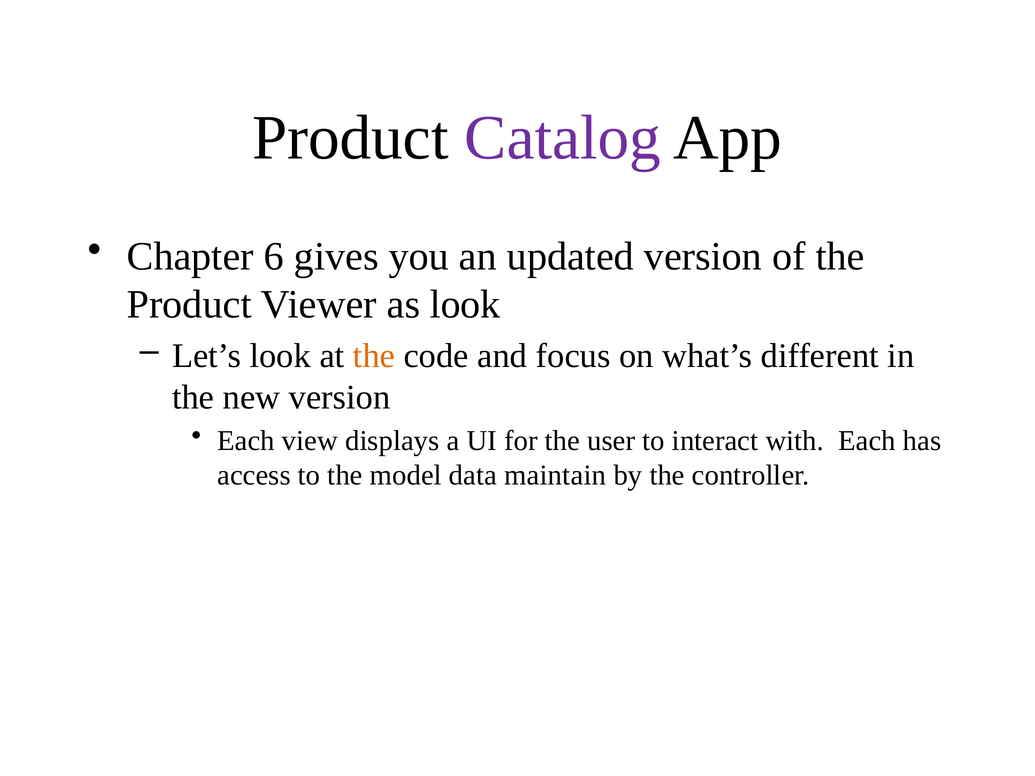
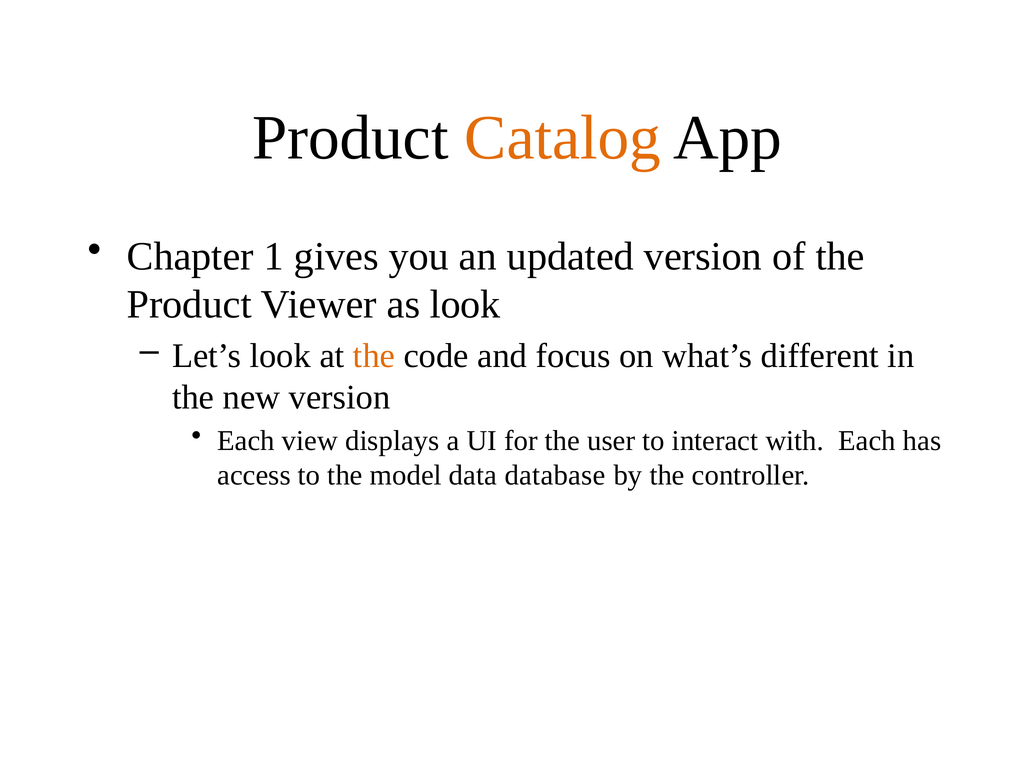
Catalog colour: purple -> orange
6: 6 -> 1
maintain: maintain -> database
